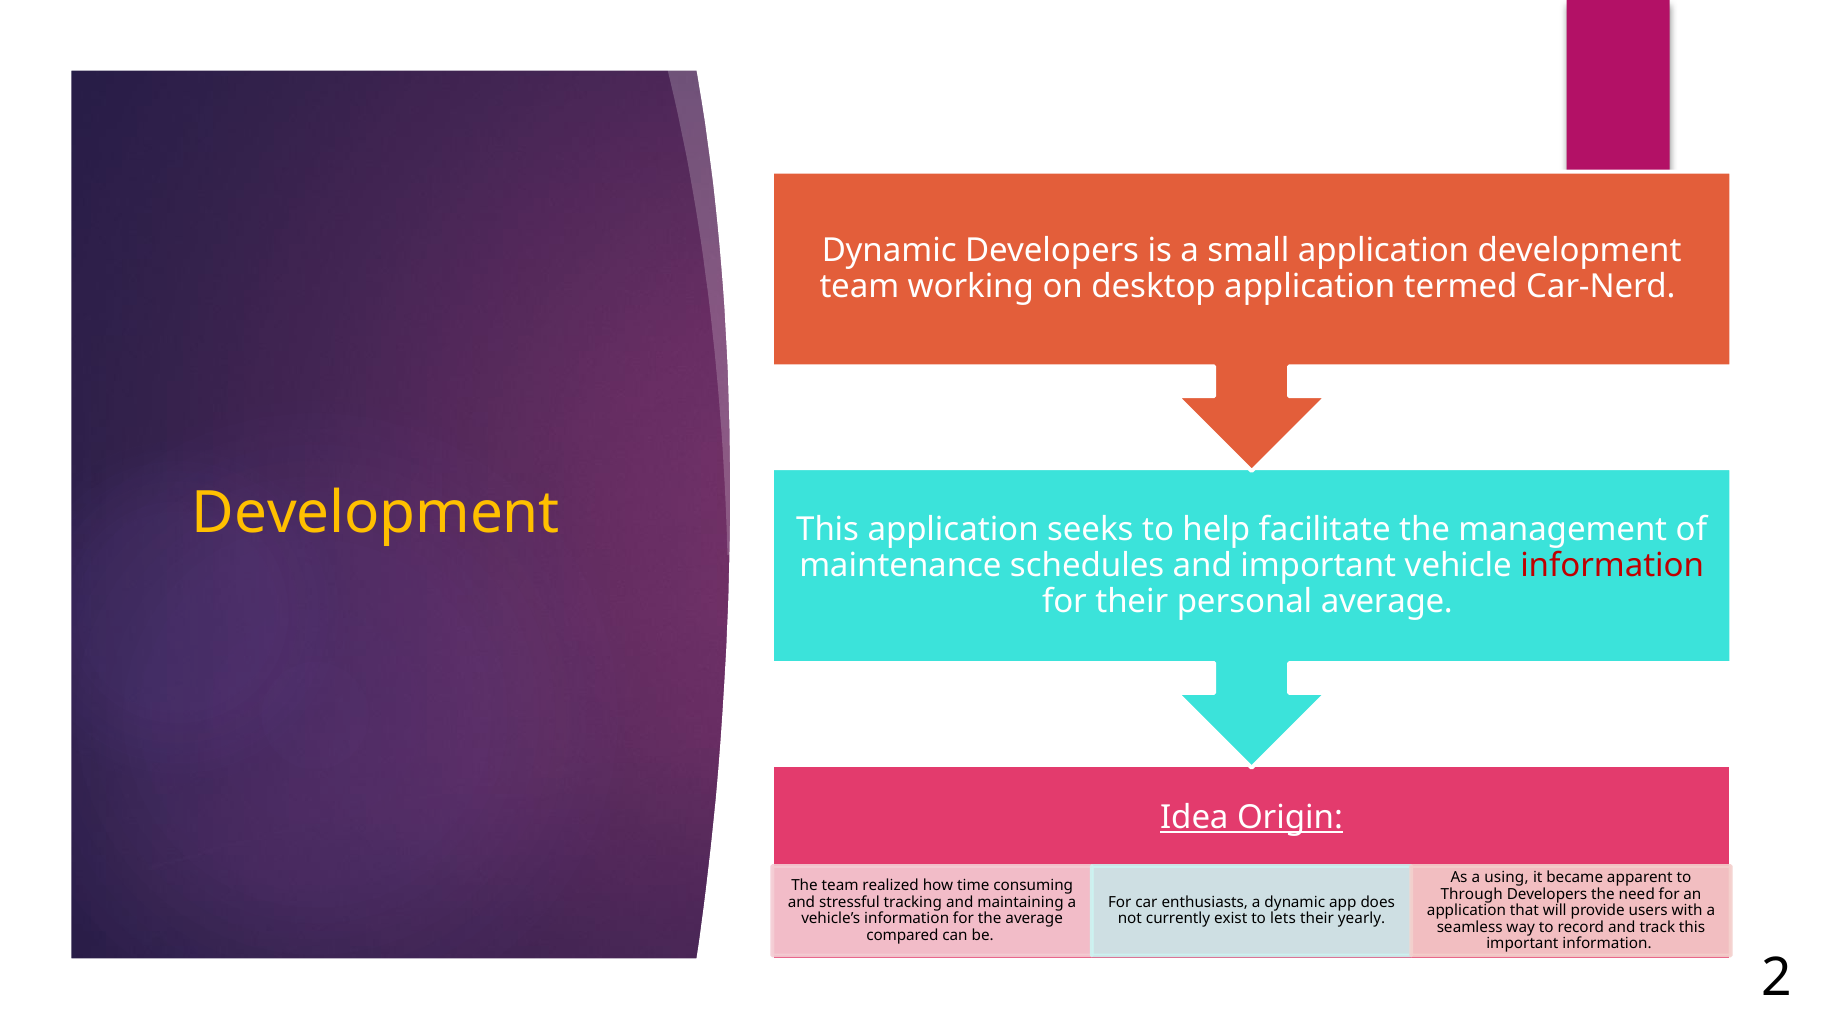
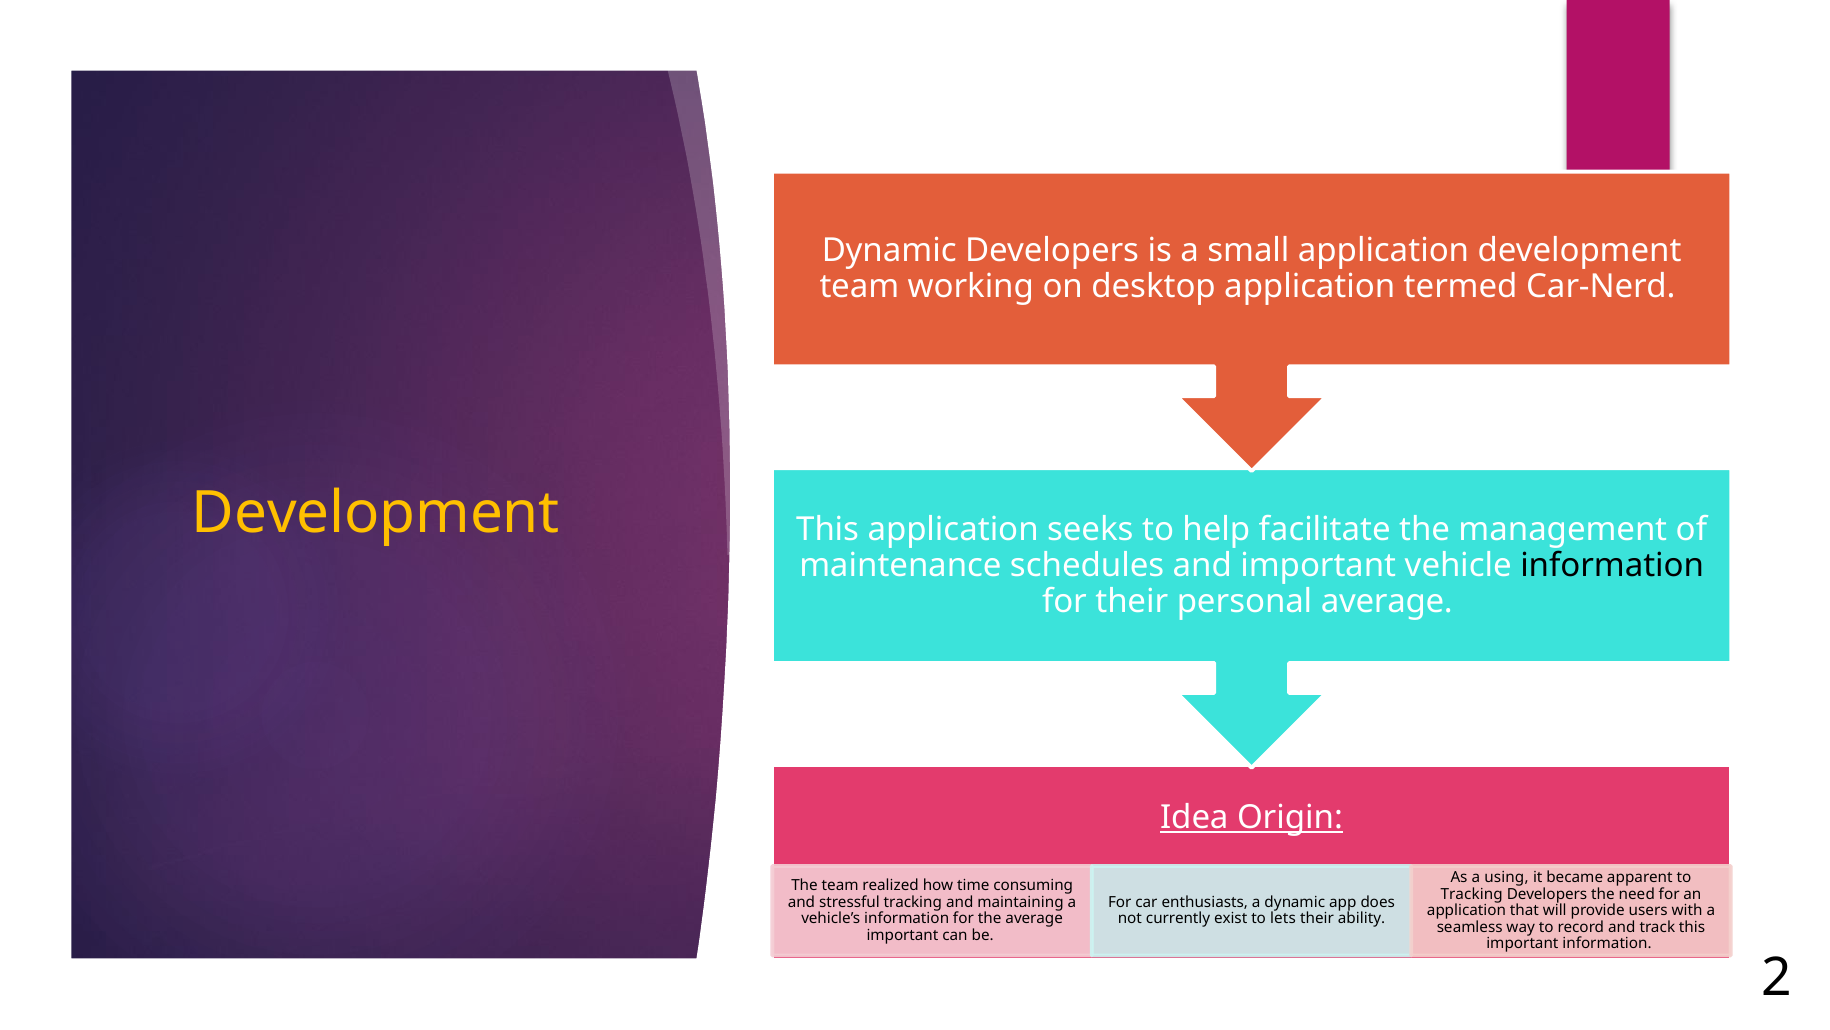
information at (1612, 565) colour: red -> black
Through at (1472, 894): Through -> Tracking
yearly: yearly -> ability
compared at (902, 935): compared -> important
